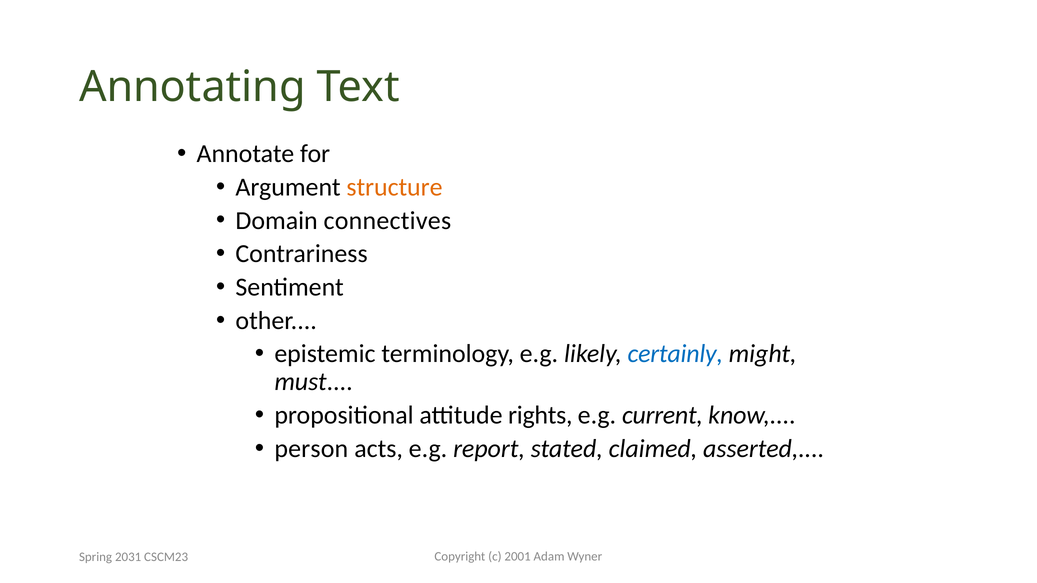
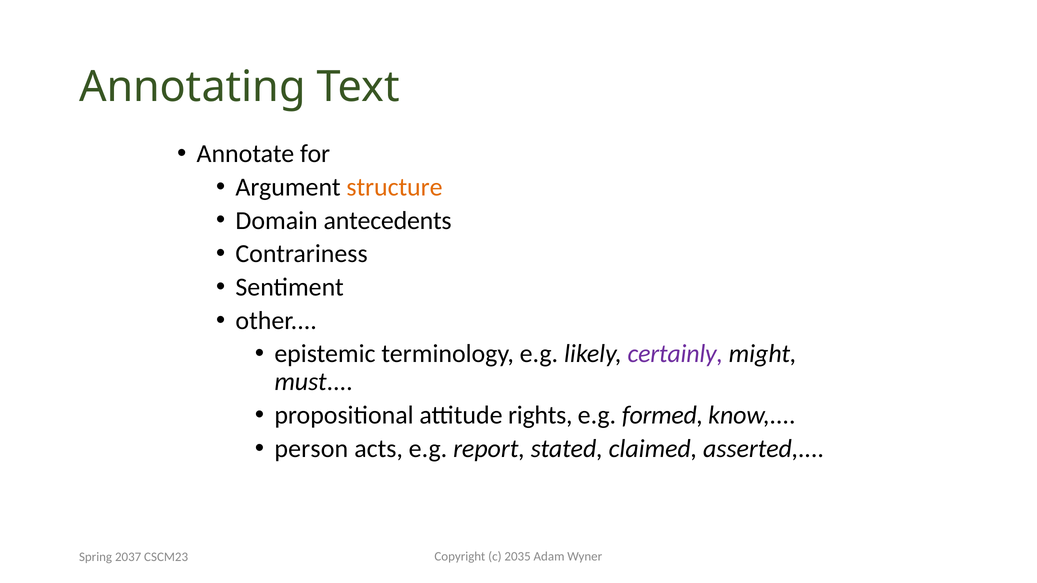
connectives: connectives -> antecedents
certainly colour: blue -> purple
current: current -> formed
2001: 2001 -> 2035
2031: 2031 -> 2037
